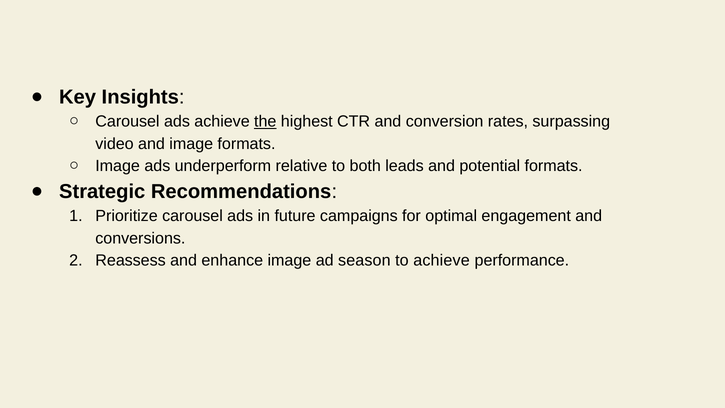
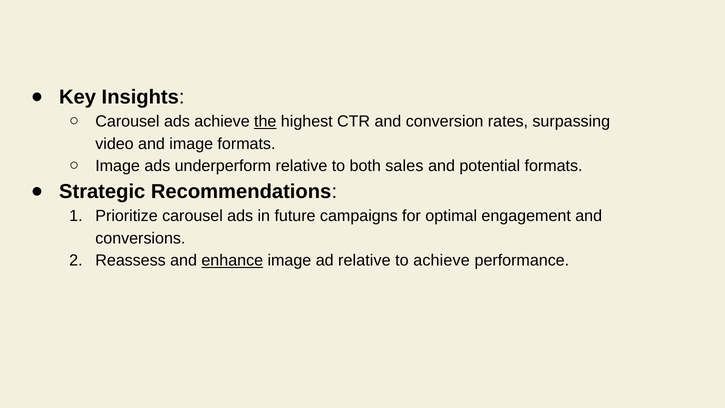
leads: leads -> sales
enhance underline: none -> present
ad season: season -> relative
